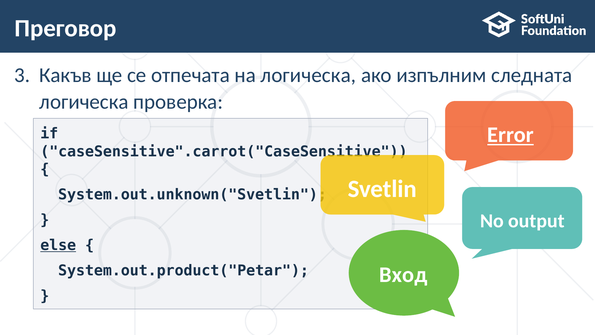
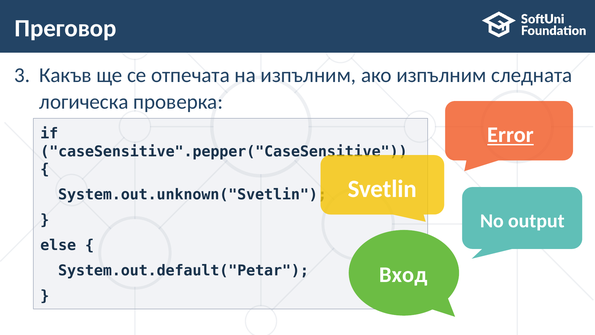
на логическа: логическа -> изпълним
caseSensitive".carrot("CaseSensitive: caseSensitive".carrot("CaseSensitive -> caseSensitive".pepper("CaseSensitive
else underline: present -> none
System.out.product("Petar: System.out.product("Petar -> System.out.default("Petar
